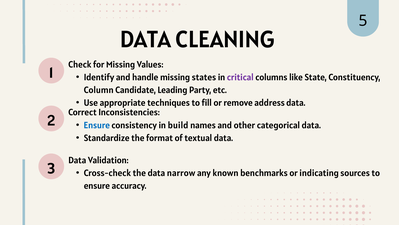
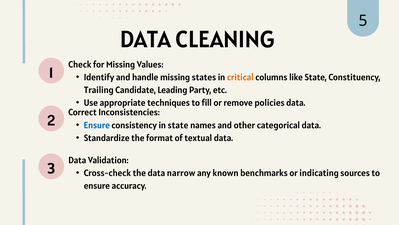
critical colour: purple -> orange
Column: Column -> Trailing
address: address -> policies
in build: build -> state
